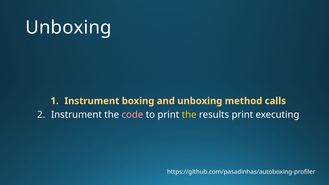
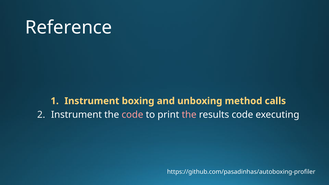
Unboxing at (68, 28): Unboxing -> Reference
the at (189, 115) colour: yellow -> pink
results print: print -> code
